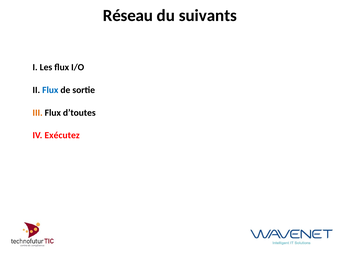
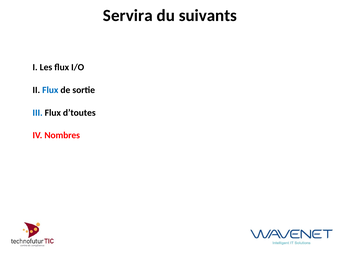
Réseau: Réseau -> Servira
III colour: orange -> blue
Exécutez: Exécutez -> Nombres
